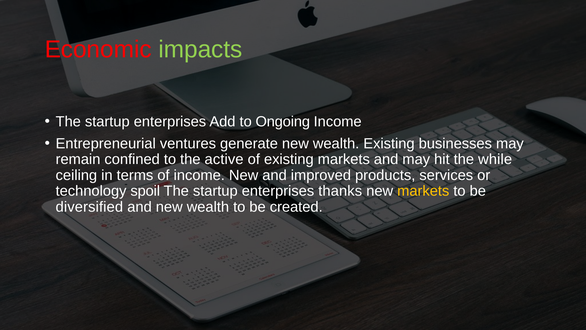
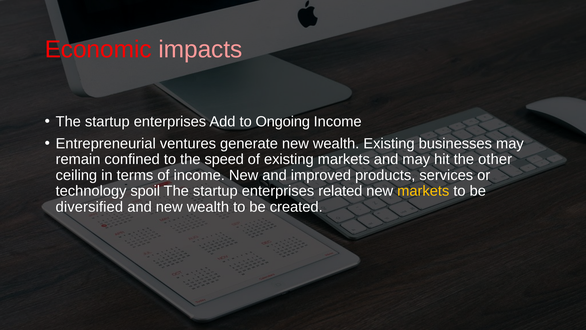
impacts colour: light green -> pink
active: active -> speed
while: while -> other
thanks: thanks -> related
